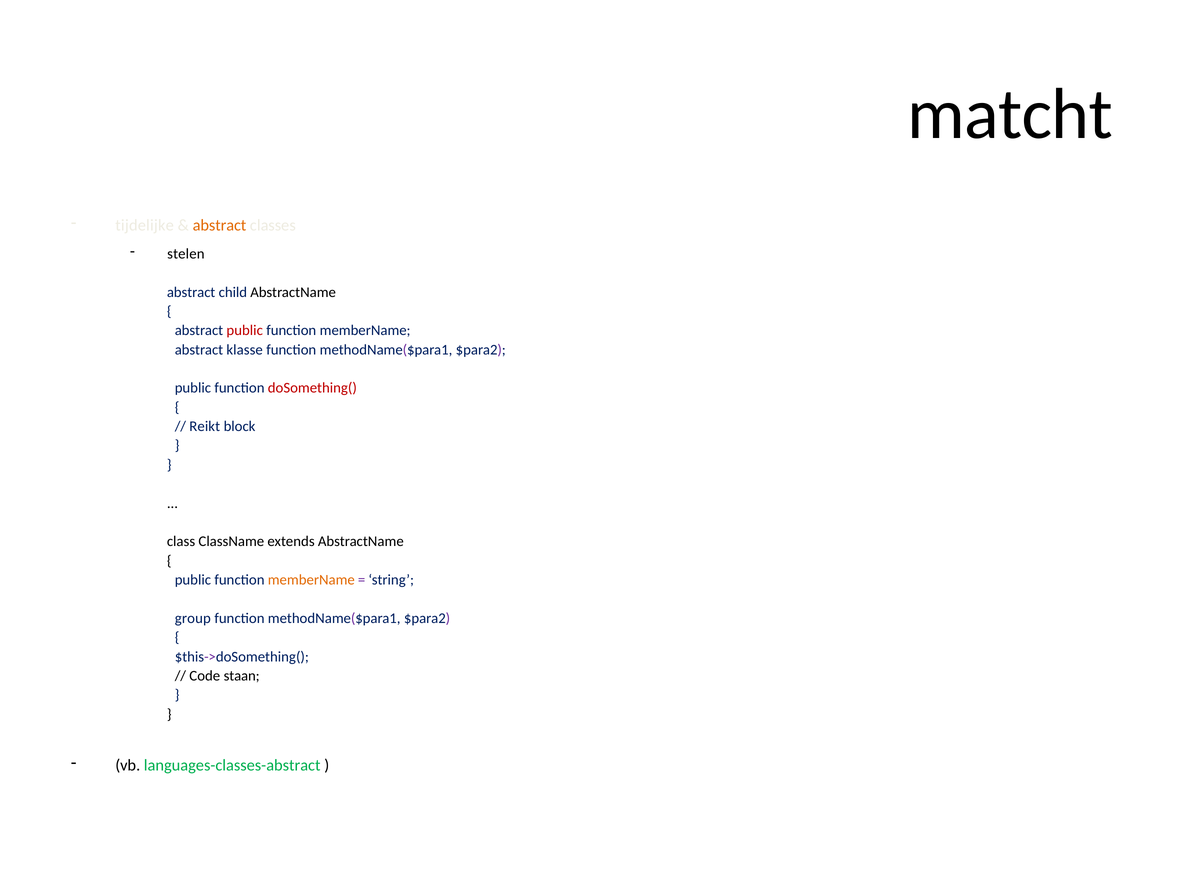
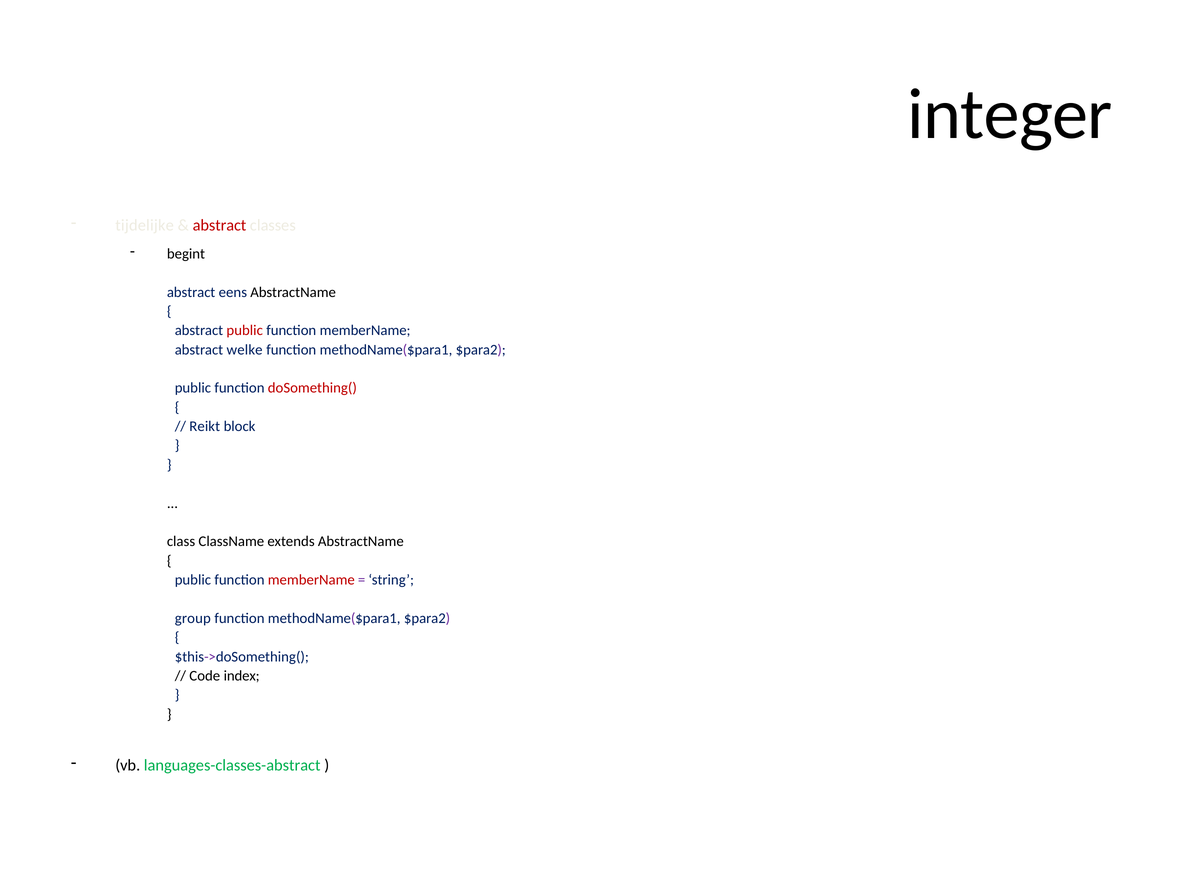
matcht: matcht -> integer
abstract at (220, 225) colour: orange -> red
stelen: stelen -> begint
child: child -> eens
klasse: klasse -> welke
memberName at (311, 580) colour: orange -> red
staan: staan -> index
